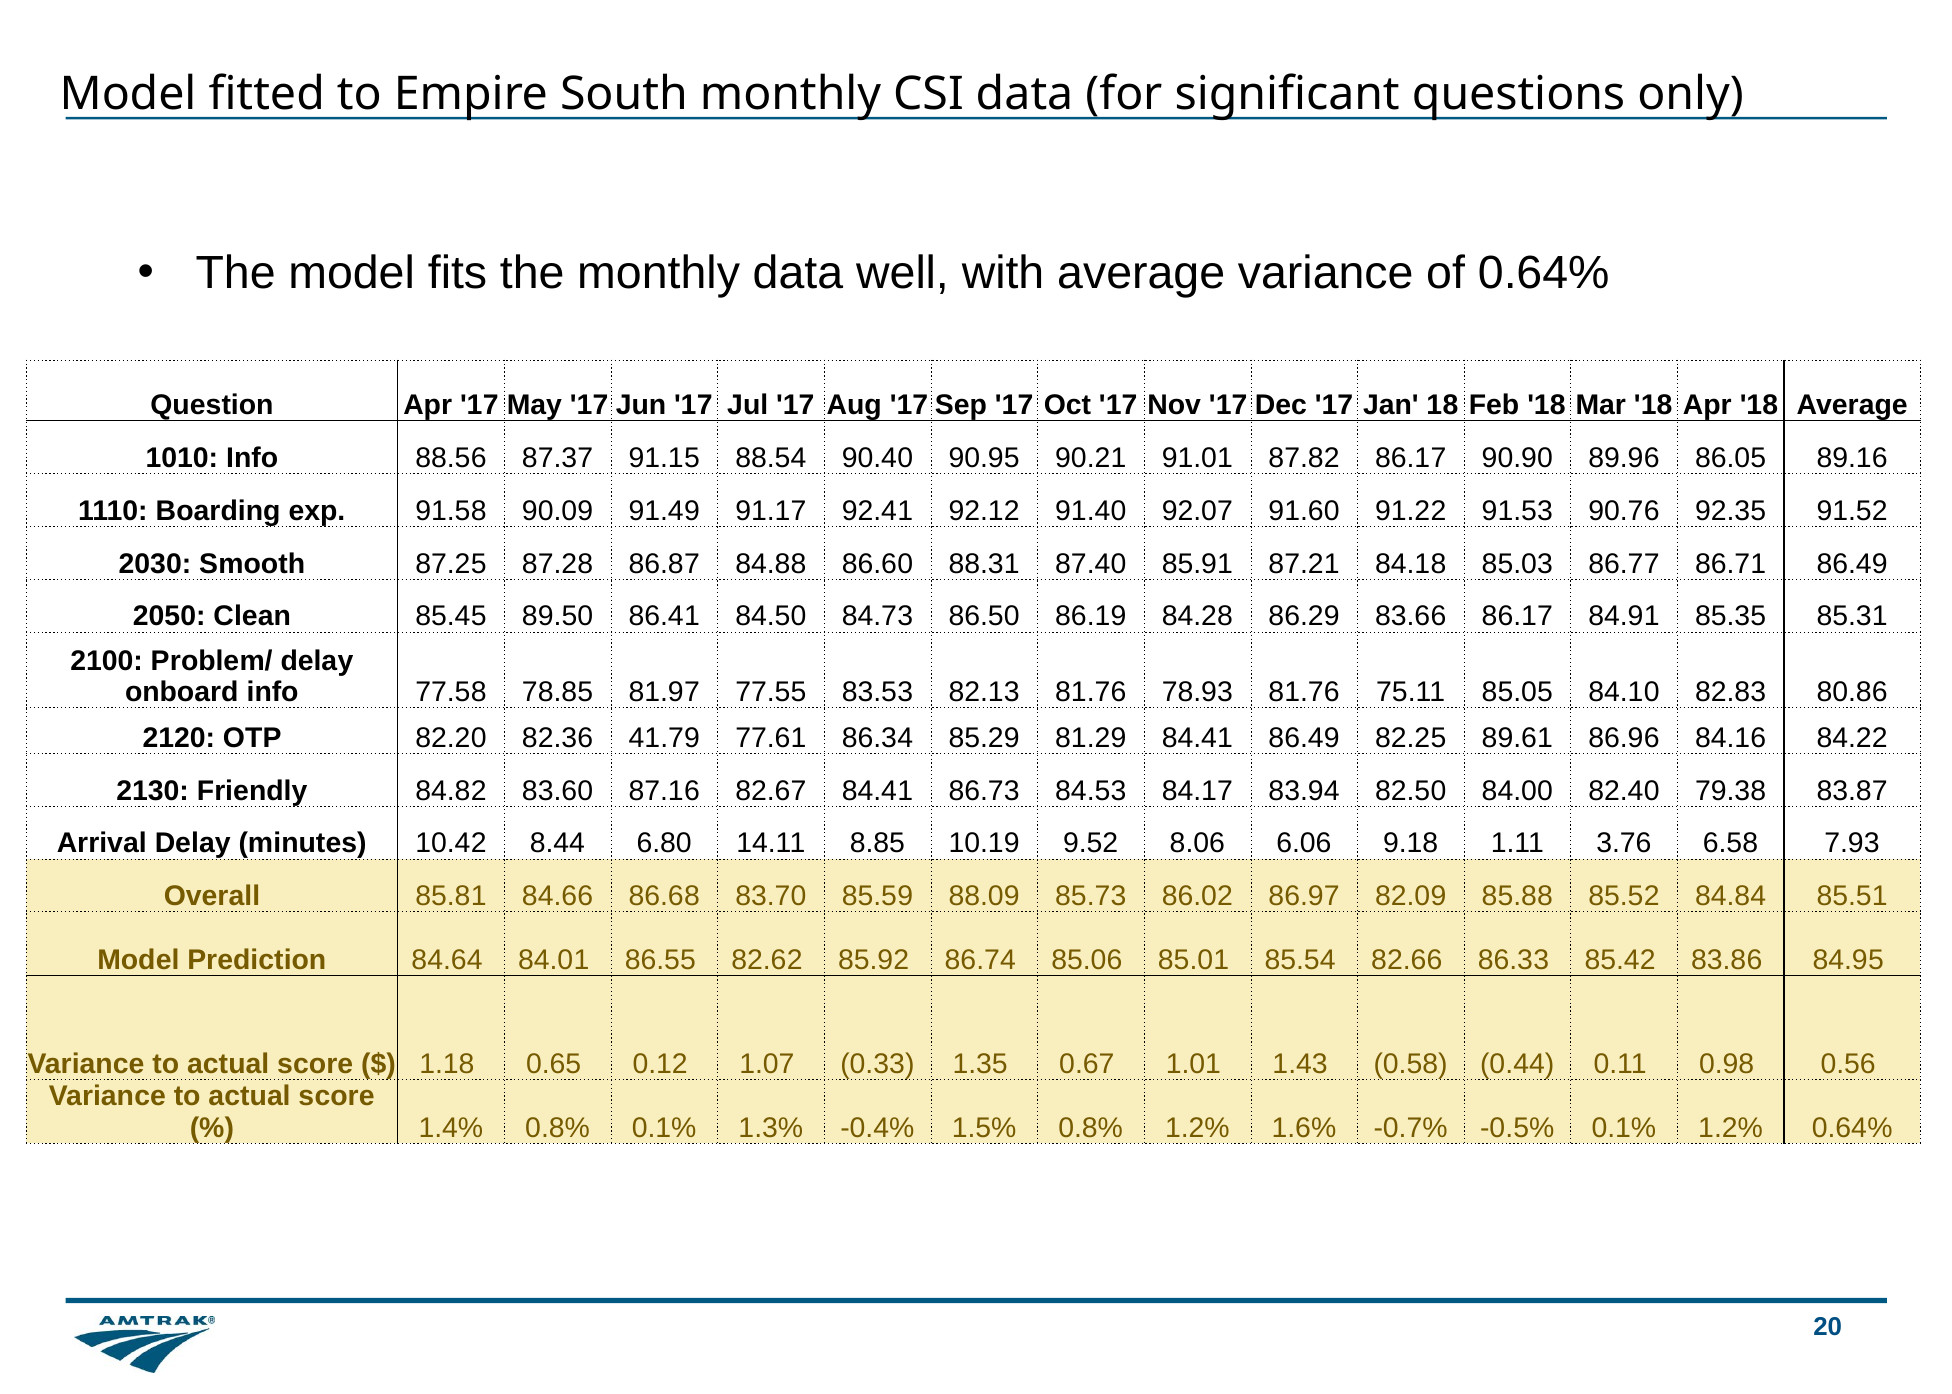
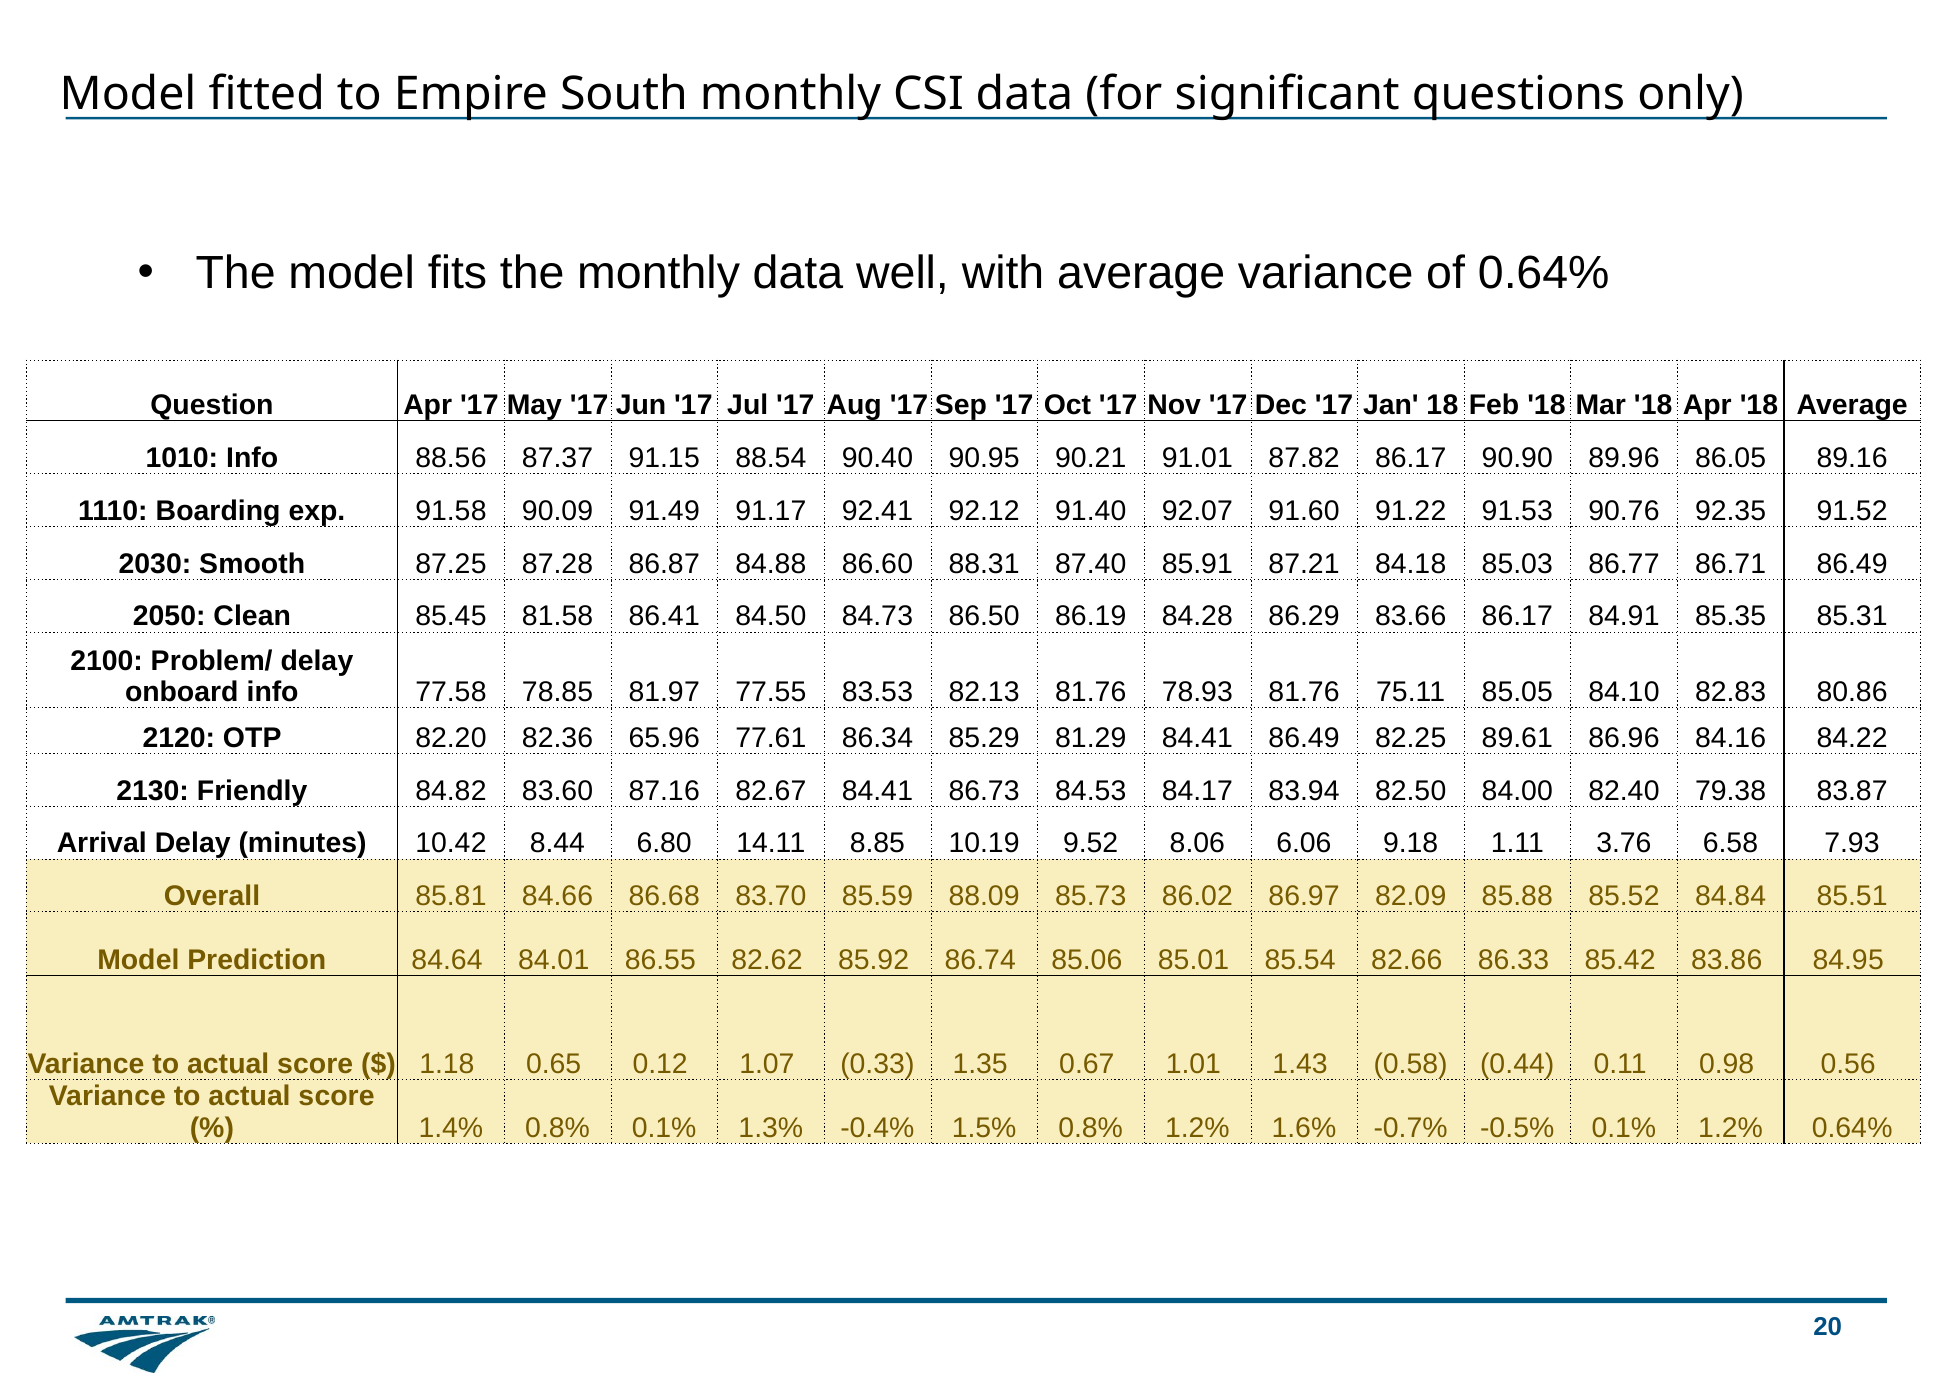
89.50: 89.50 -> 81.58
41.79: 41.79 -> 65.96
